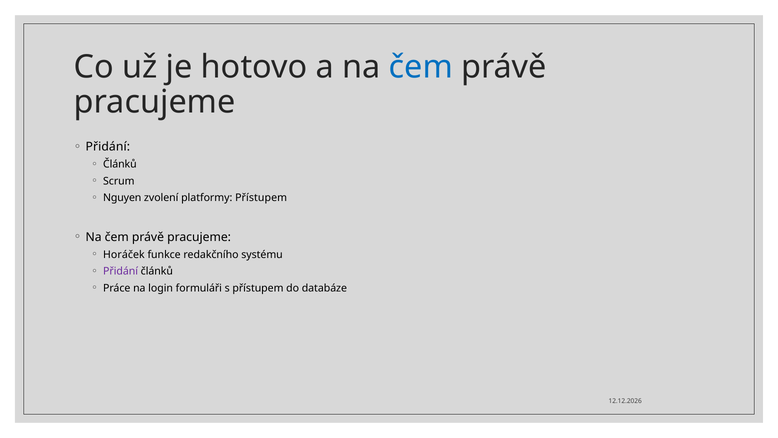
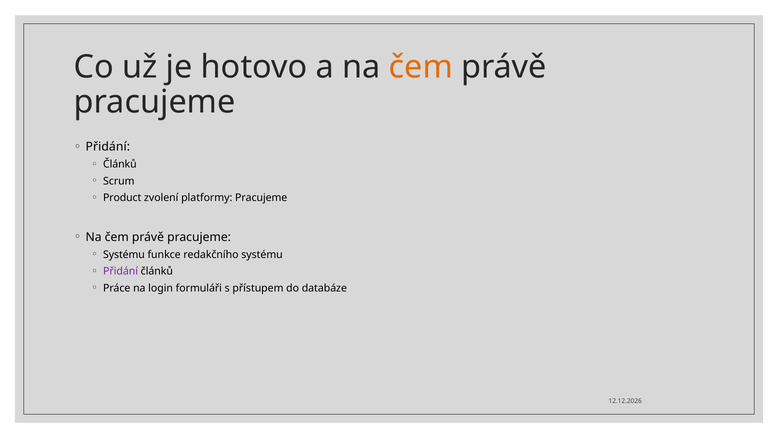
čem at (421, 67) colour: blue -> orange
Nguyen: Nguyen -> Product
platformy Přístupem: Přístupem -> Pracujeme
Horáček at (124, 254): Horáček -> Systému
